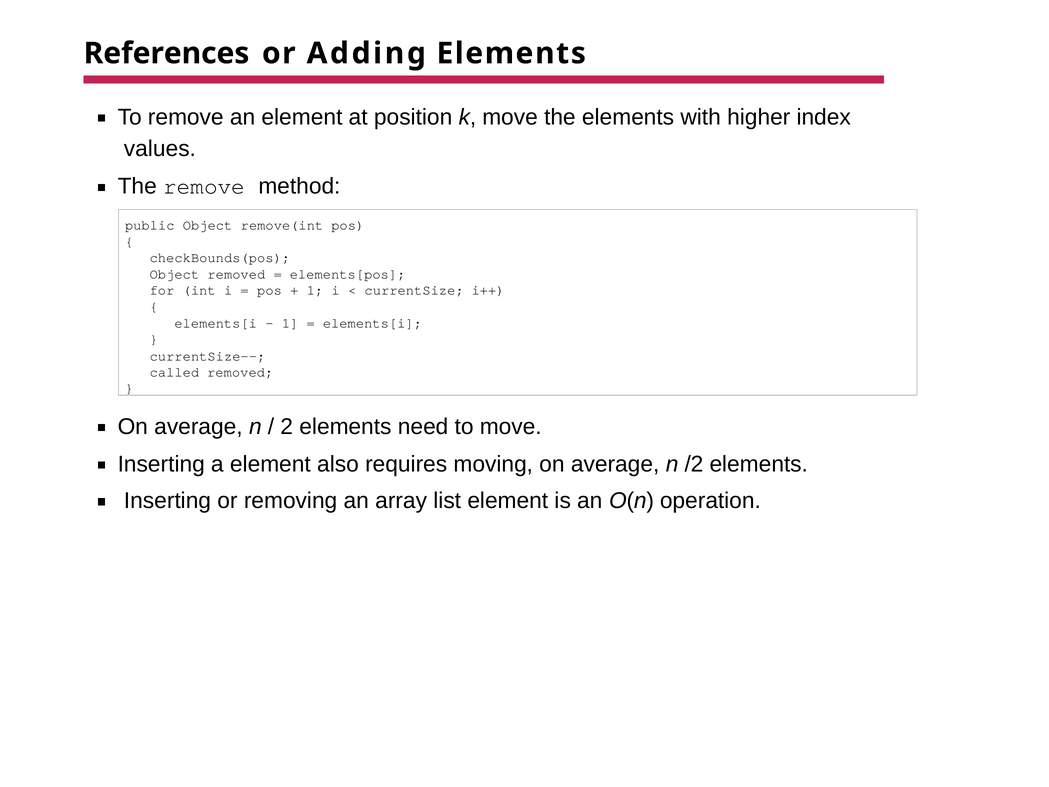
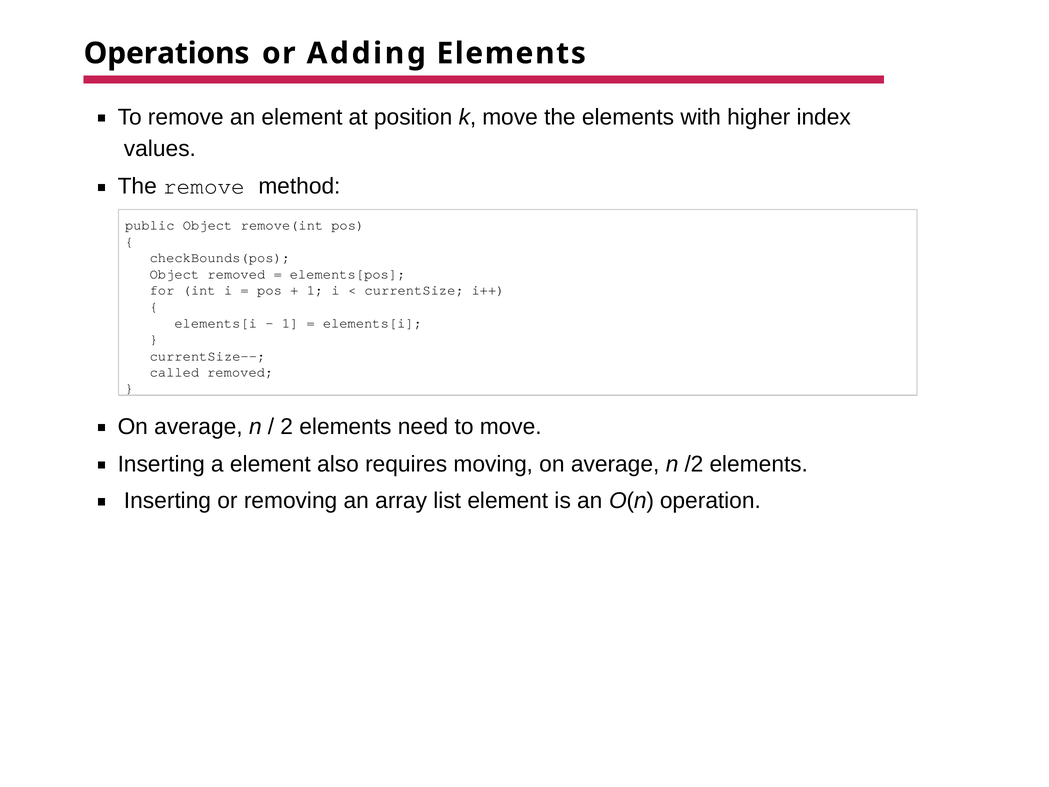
References: References -> Operations
